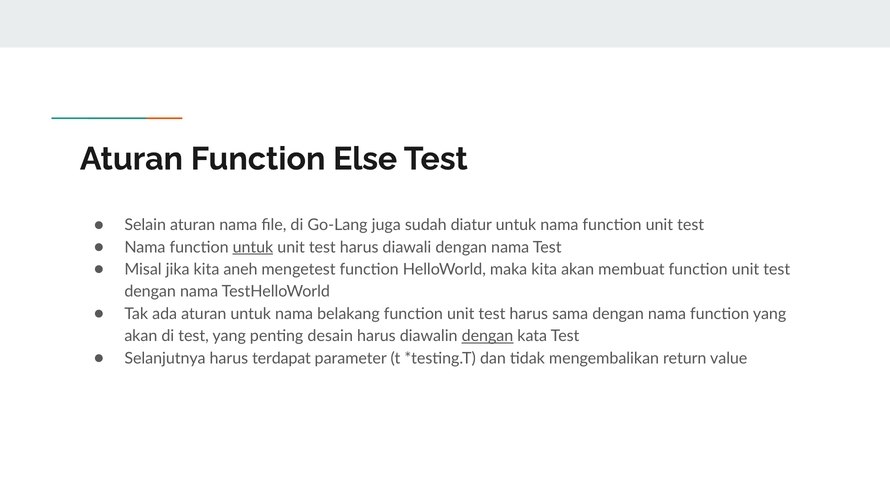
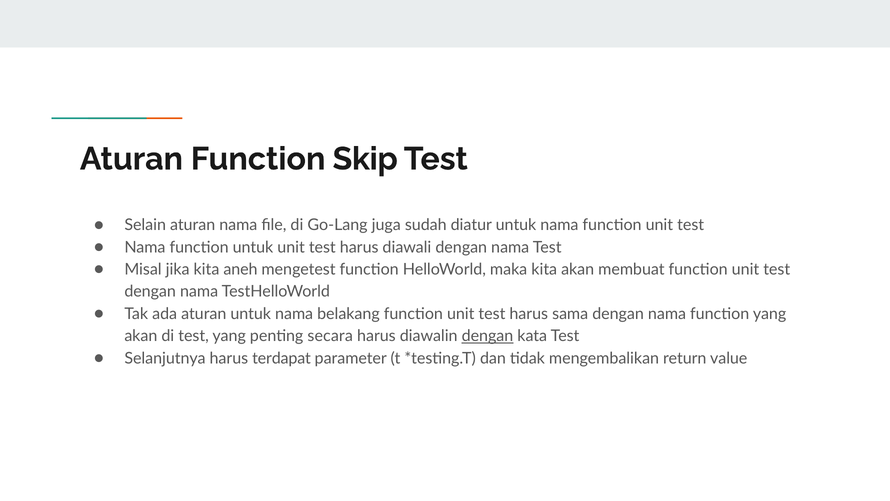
Else: Else -> Skip
untuk at (253, 247) underline: present -> none
desain: desain -> secara
